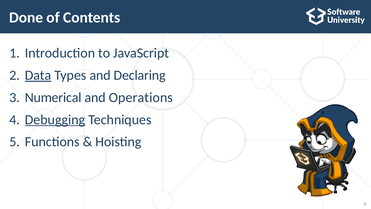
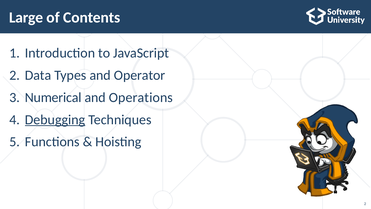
Done: Done -> Large
Data underline: present -> none
Declaring: Declaring -> Operator
